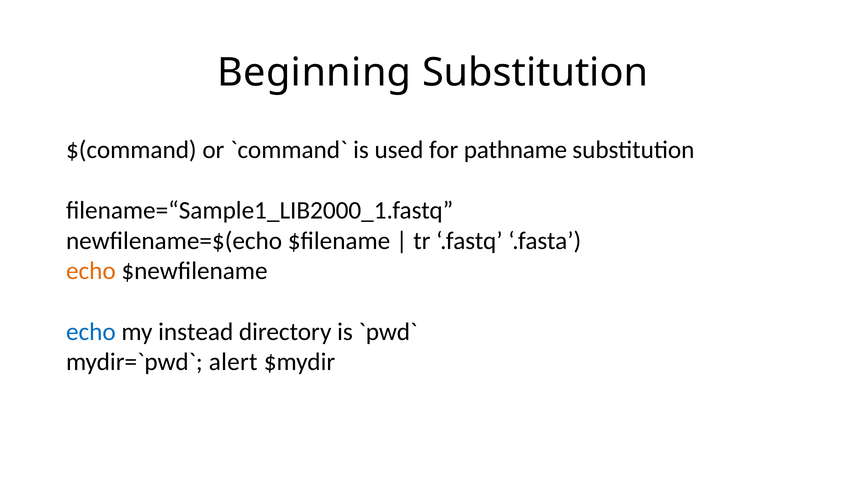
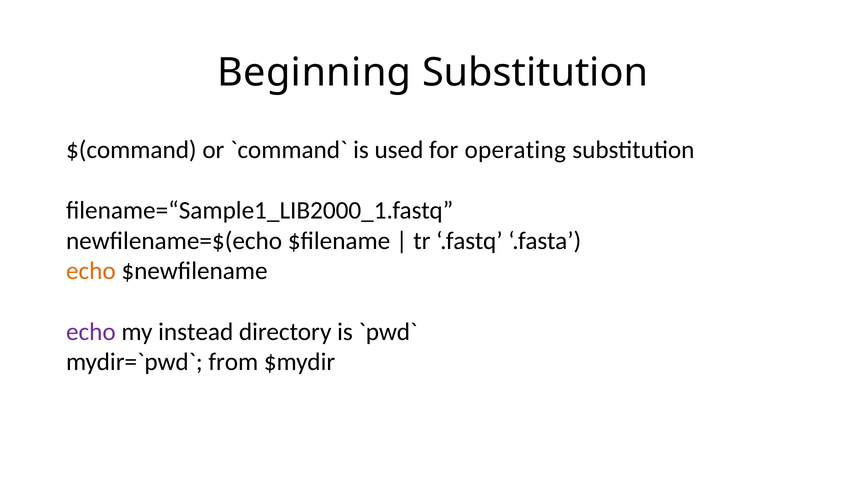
pathname: pathname -> operating
echo at (91, 332) colour: blue -> purple
alert: alert -> from
